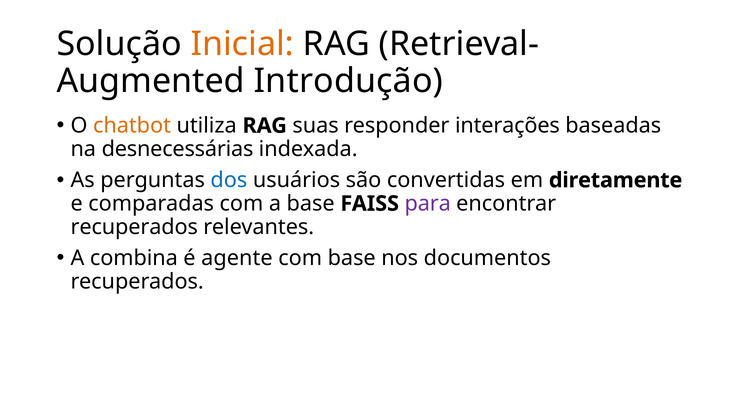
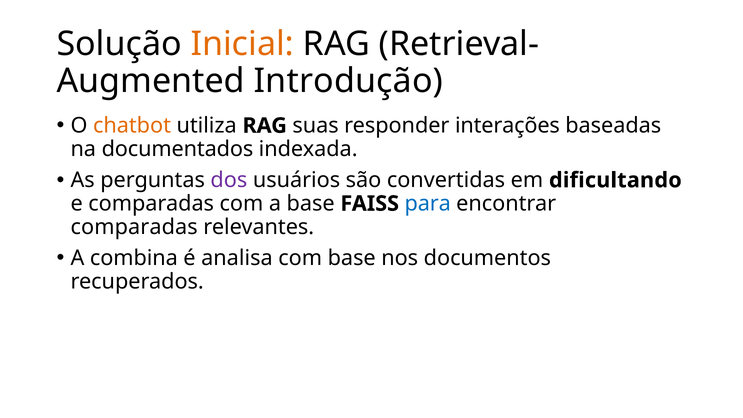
desnecessárias: desnecessárias -> documentados
dos colour: blue -> purple
diretamente: diretamente -> dificultando
para colour: purple -> blue
recuperados at (134, 227): recuperados -> comparadas
agente: agente -> analisa
